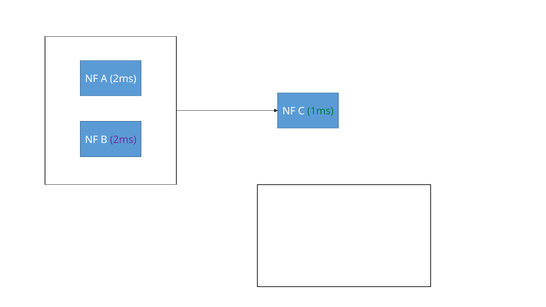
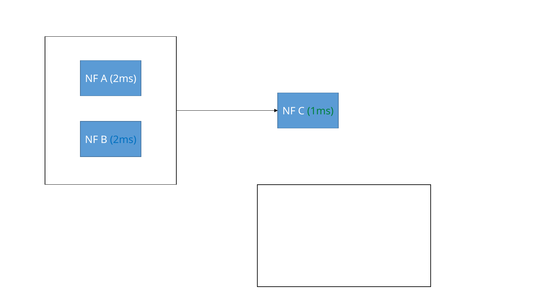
2ms at (123, 140) colour: purple -> blue
